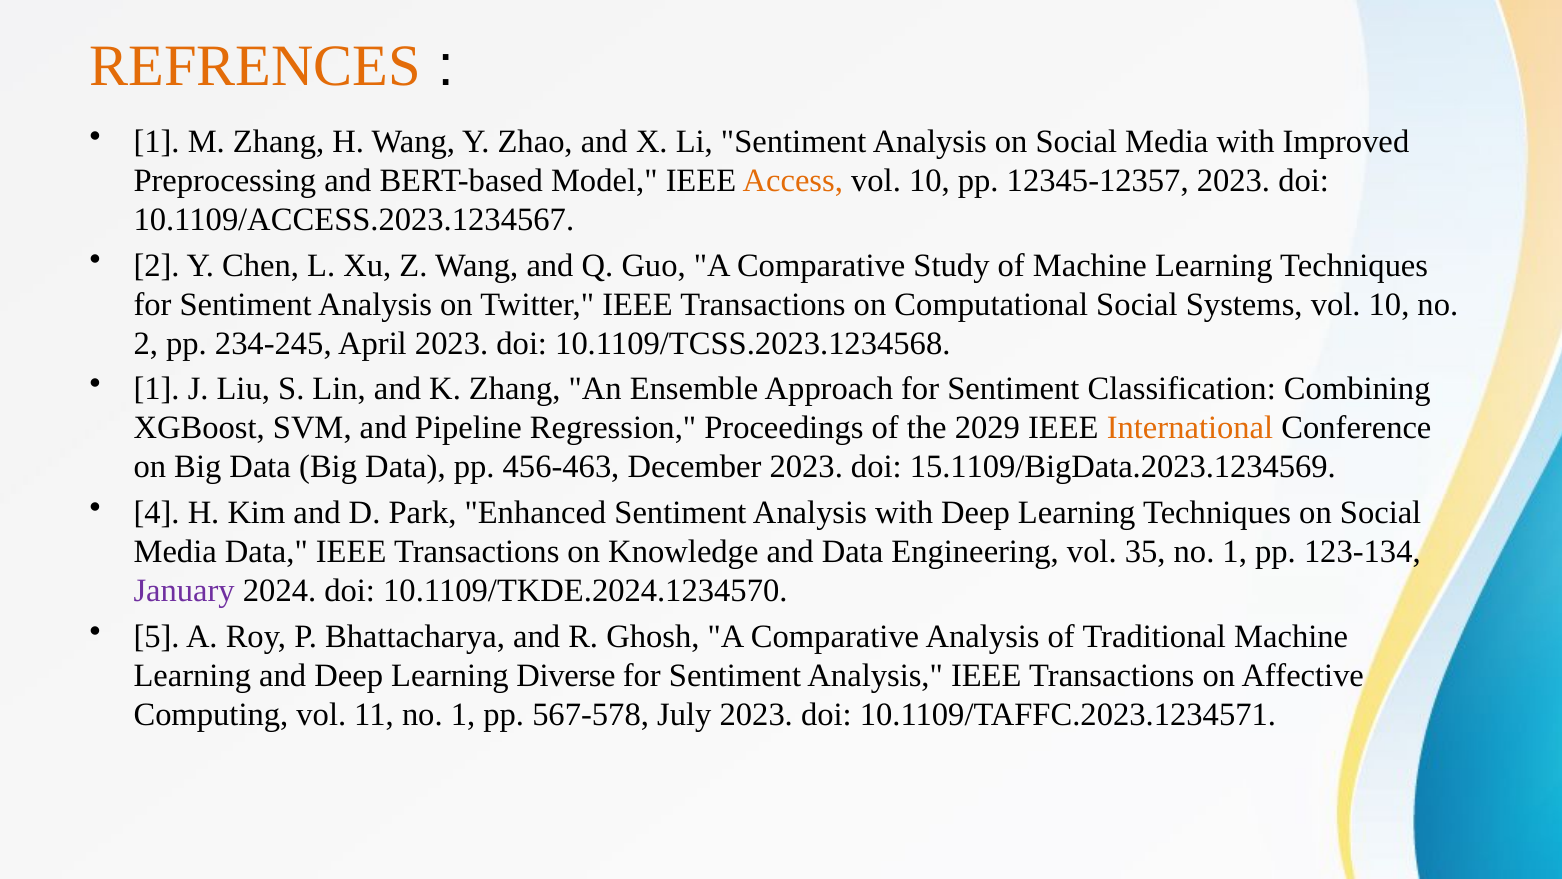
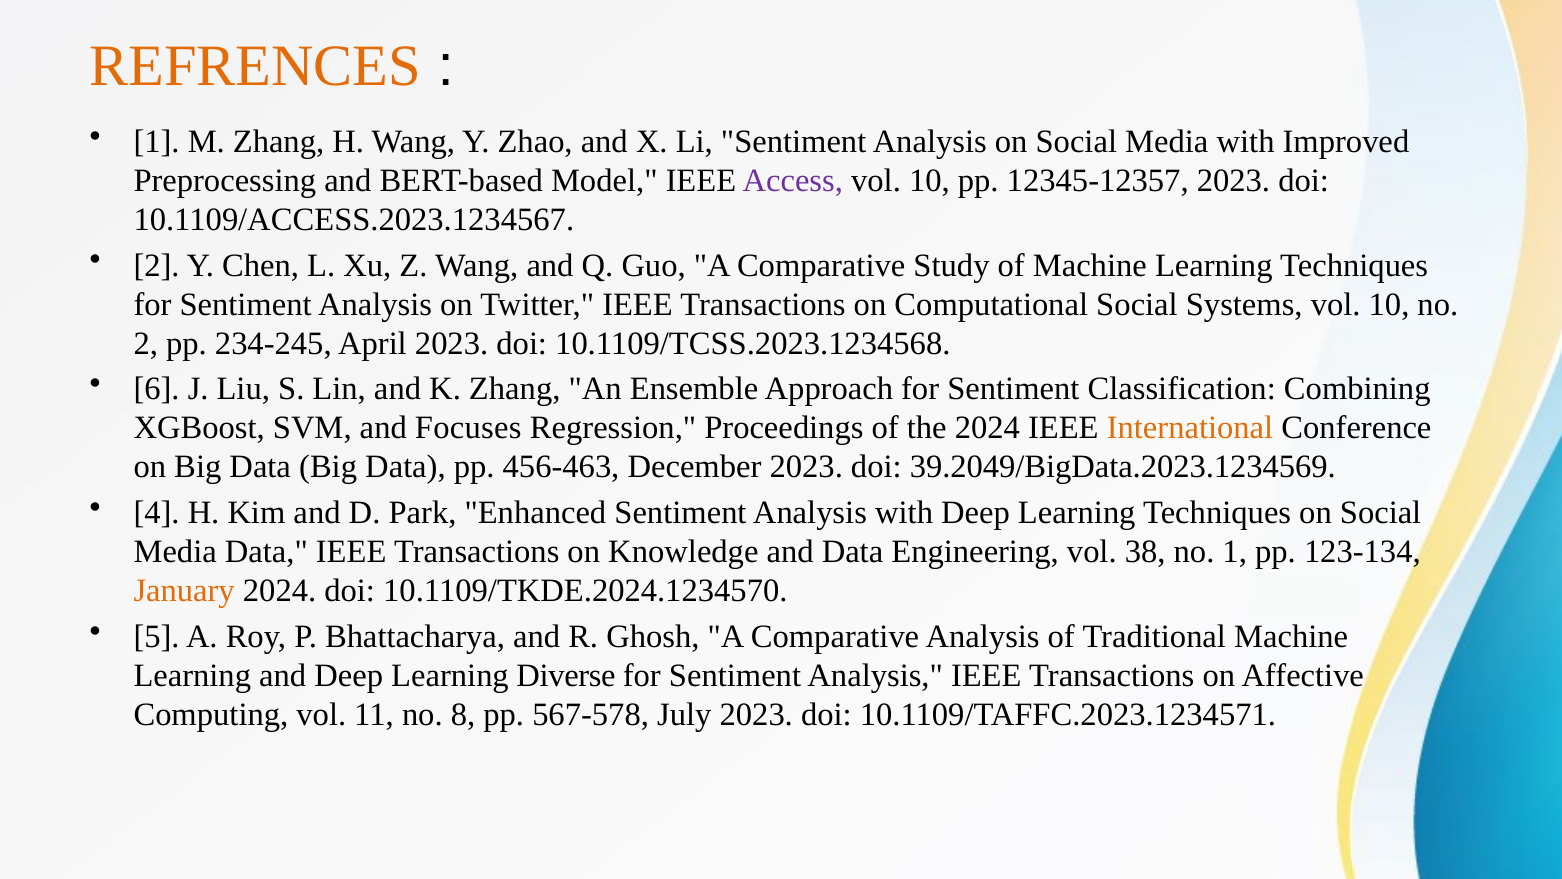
Access colour: orange -> purple
1 at (157, 389): 1 -> 6
Pipeline: Pipeline -> Focuses
the 2029: 2029 -> 2024
15.1109/BigData.2023.1234569: 15.1109/BigData.2023.1234569 -> 39.2049/BigData.2023.1234569
35: 35 -> 38
January colour: purple -> orange
11 no 1: 1 -> 8
